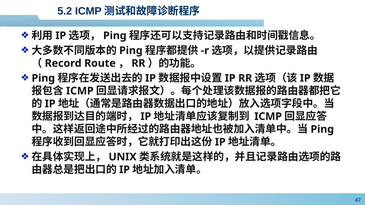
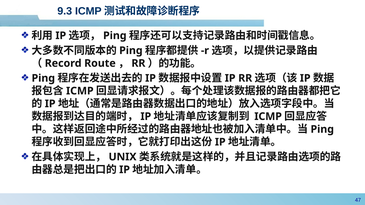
5.2: 5.2 -> 9.3
